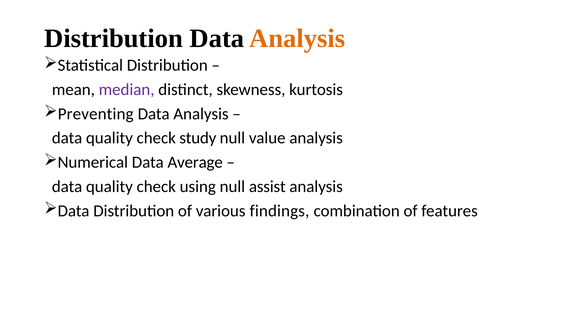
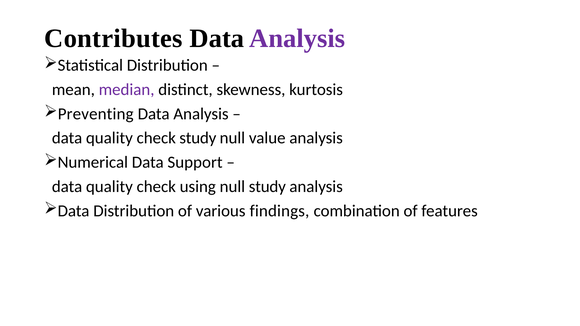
Distribution at (114, 39): Distribution -> Contributes
Analysis at (297, 39) colour: orange -> purple
Average: Average -> Support
null assist: assist -> study
